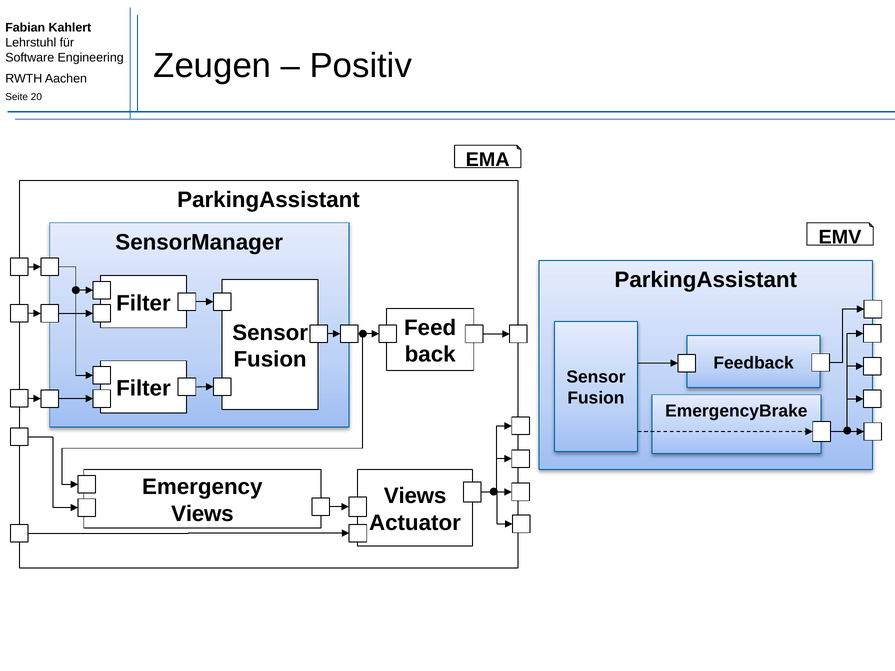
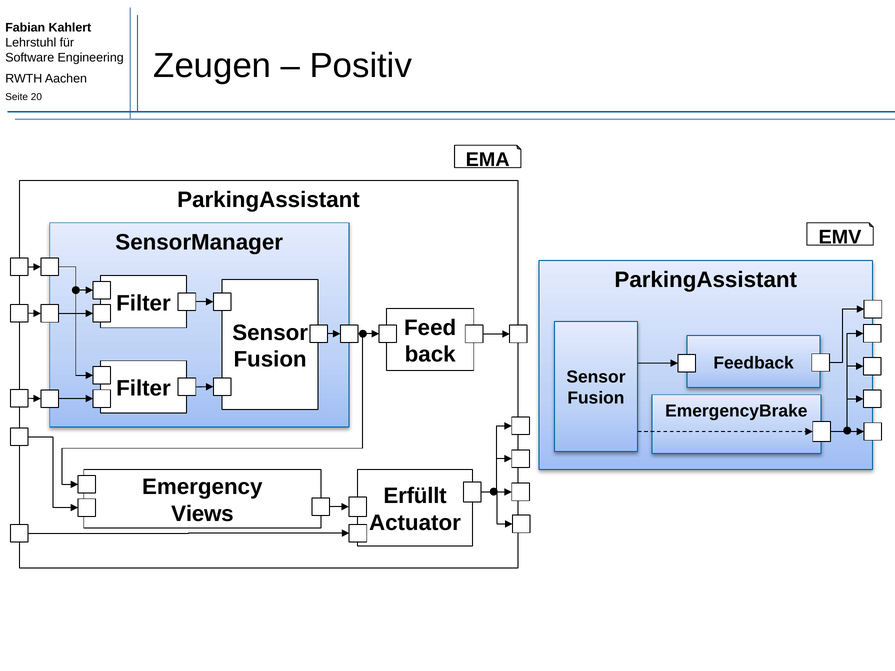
Views at (415, 496): Views -> Erfüllt
